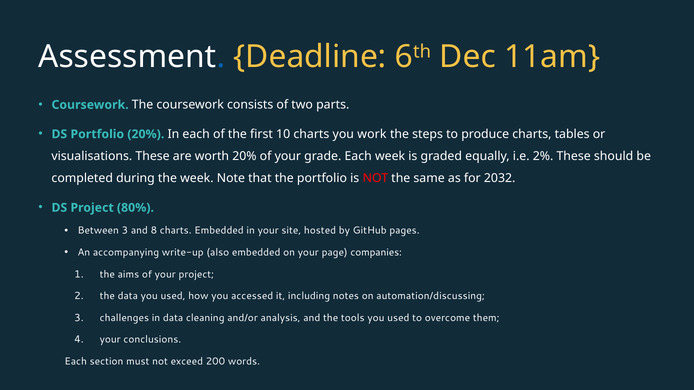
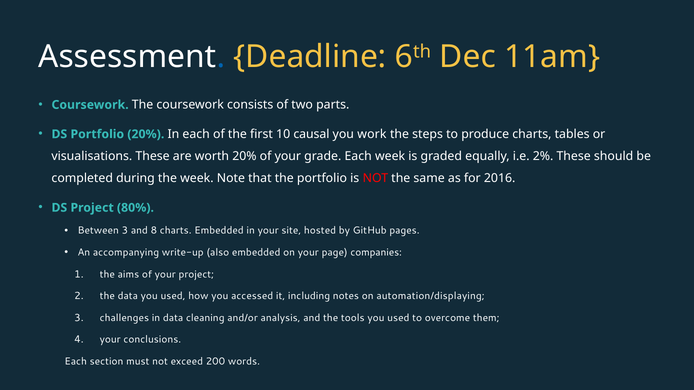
10 charts: charts -> causal
2032: 2032 -> 2016
automation/discussing: automation/discussing -> automation/displaying
